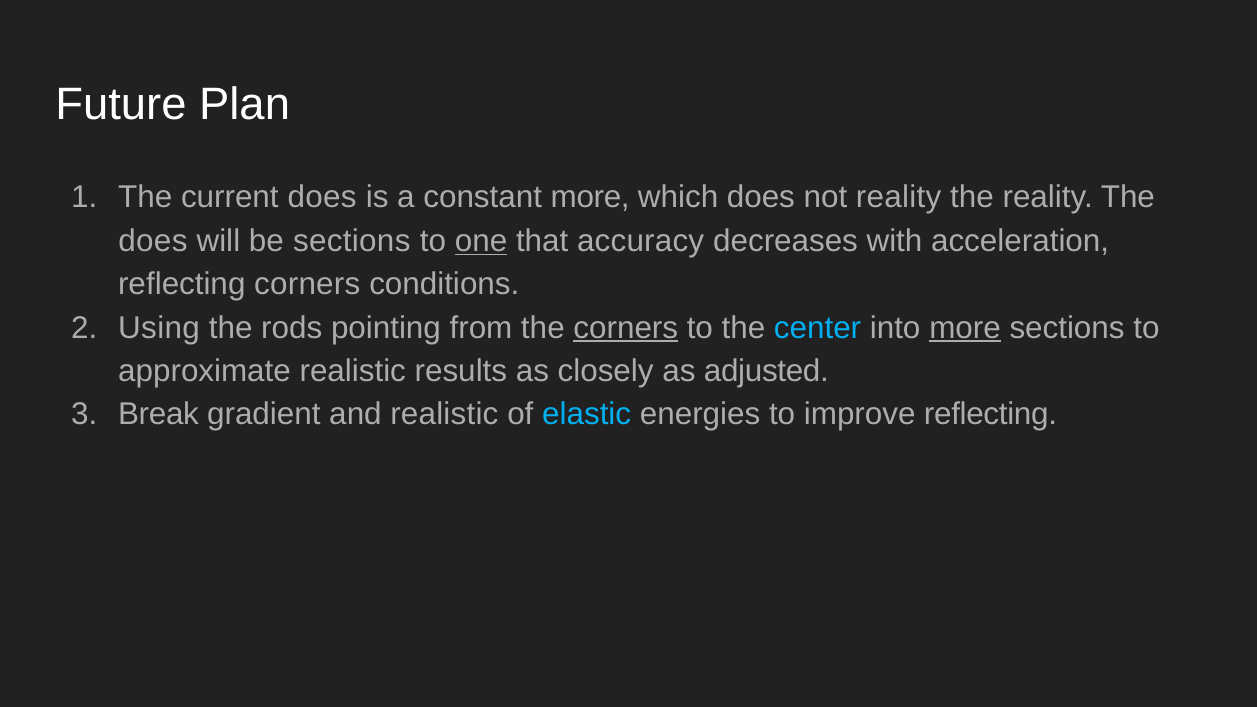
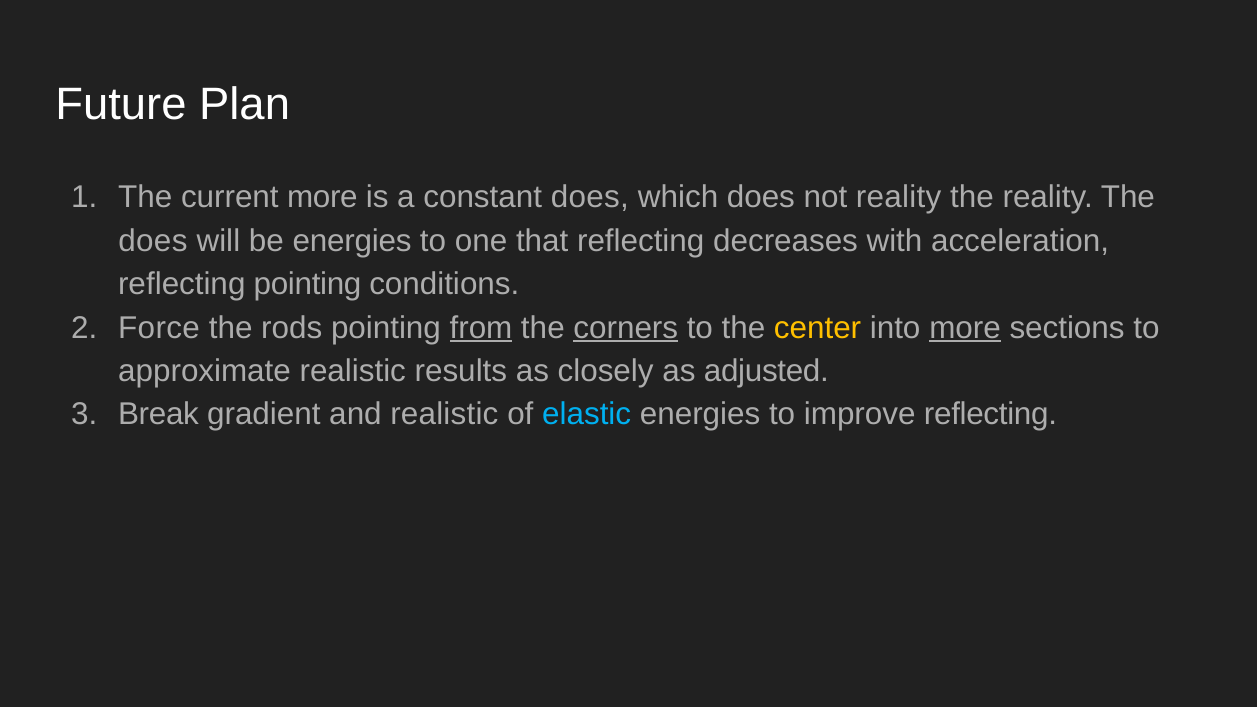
current does: does -> more
constant more: more -> does
be sections: sections -> energies
one underline: present -> none
that accuracy: accuracy -> reflecting
reflecting corners: corners -> pointing
Using: Using -> Force
from underline: none -> present
center colour: light blue -> yellow
